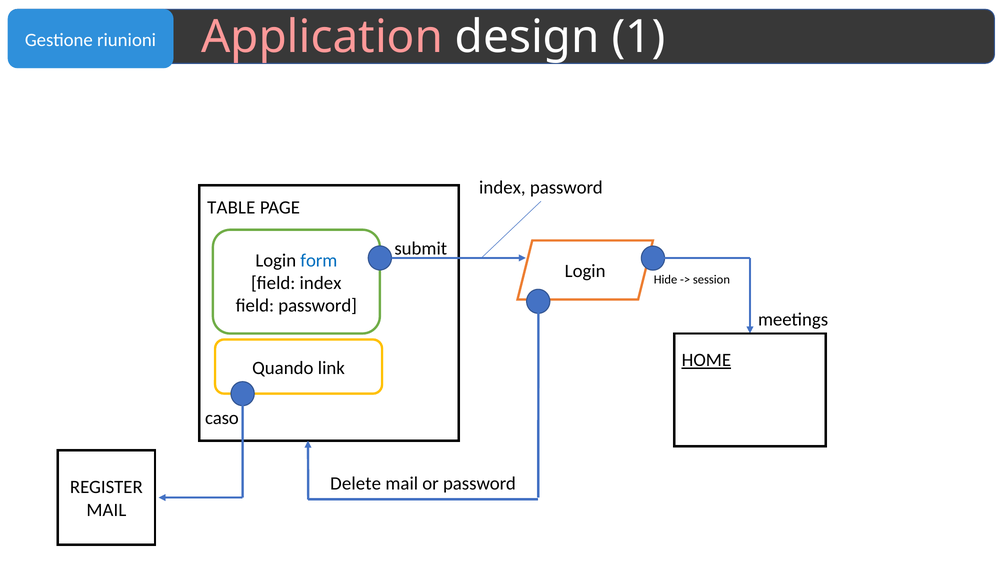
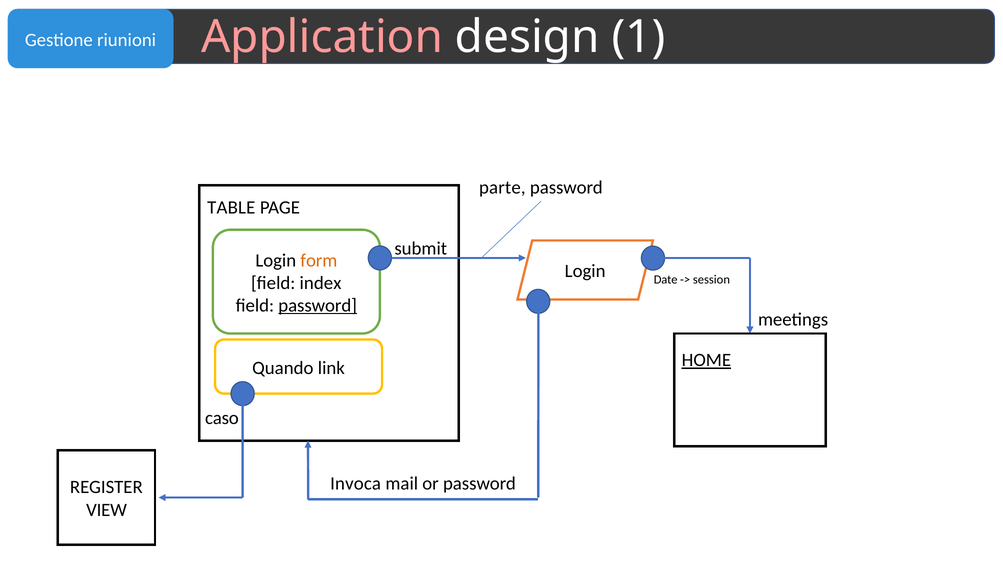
index at (502, 188): index -> parte
form colour: blue -> orange
Hide: Hide -> Date
password at (318, 306) underline: none -> present
Delete: Delete -> Invoca
MAIL at (106, 510): MAIL -> VIEW
